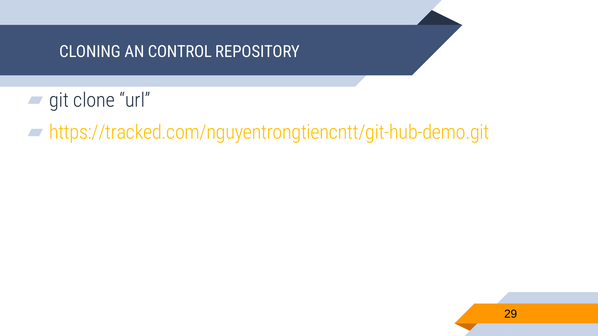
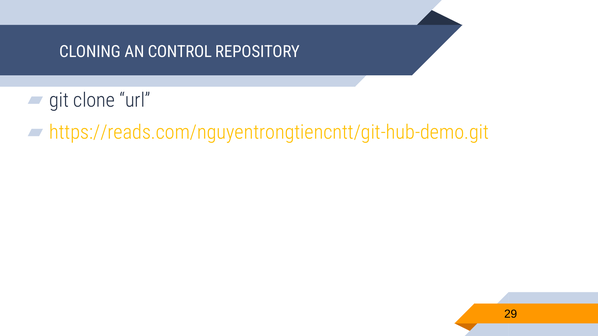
https://tracked.com/nguyentrongtiencntt/git-hub-demo.git: https://tracked.com/nguyentrongtiencntt/git-hub-demo.git -> https://reads.com/nguyentrongtiencntt/git-hub-demo.git
